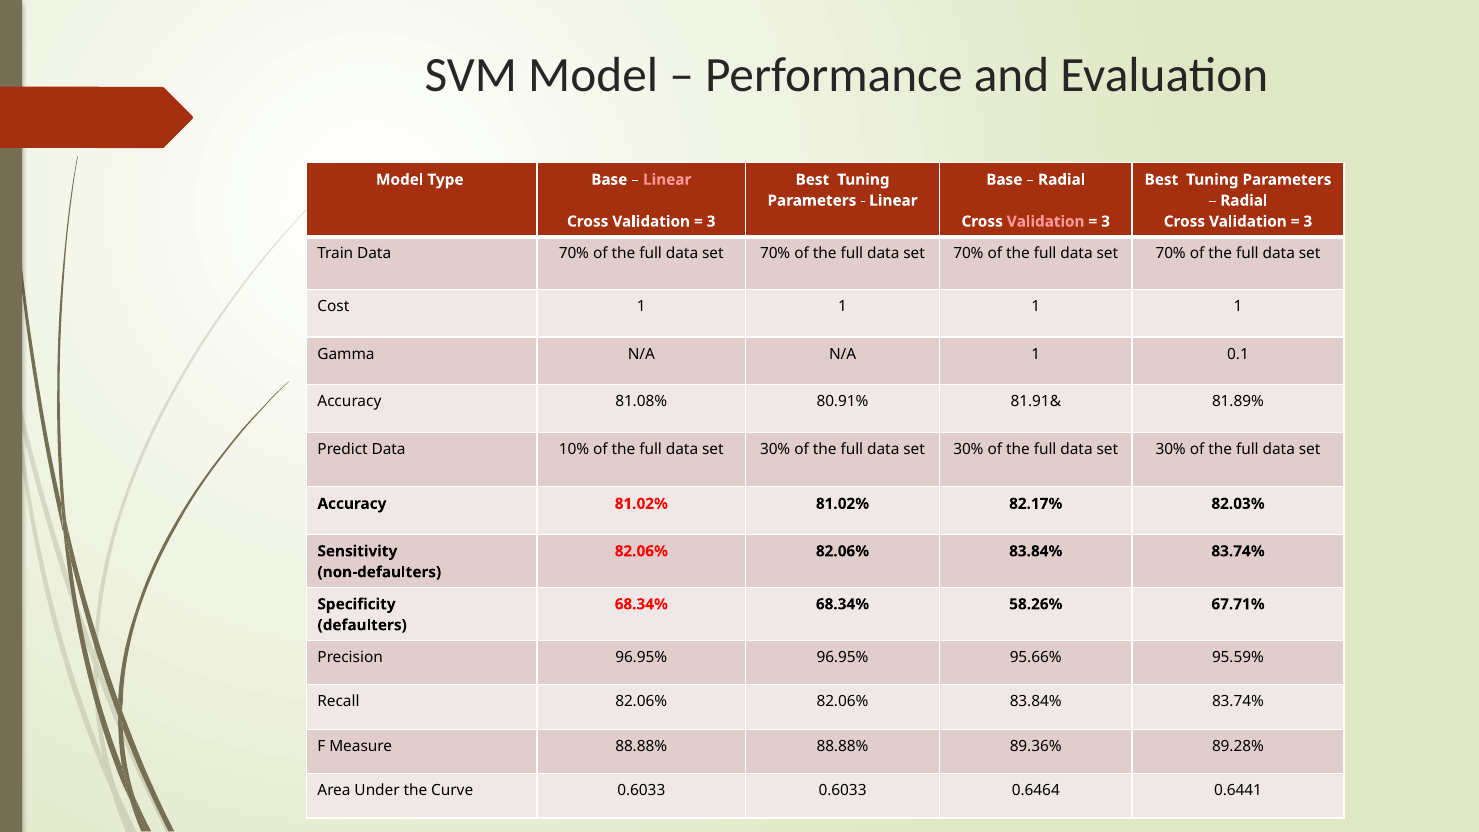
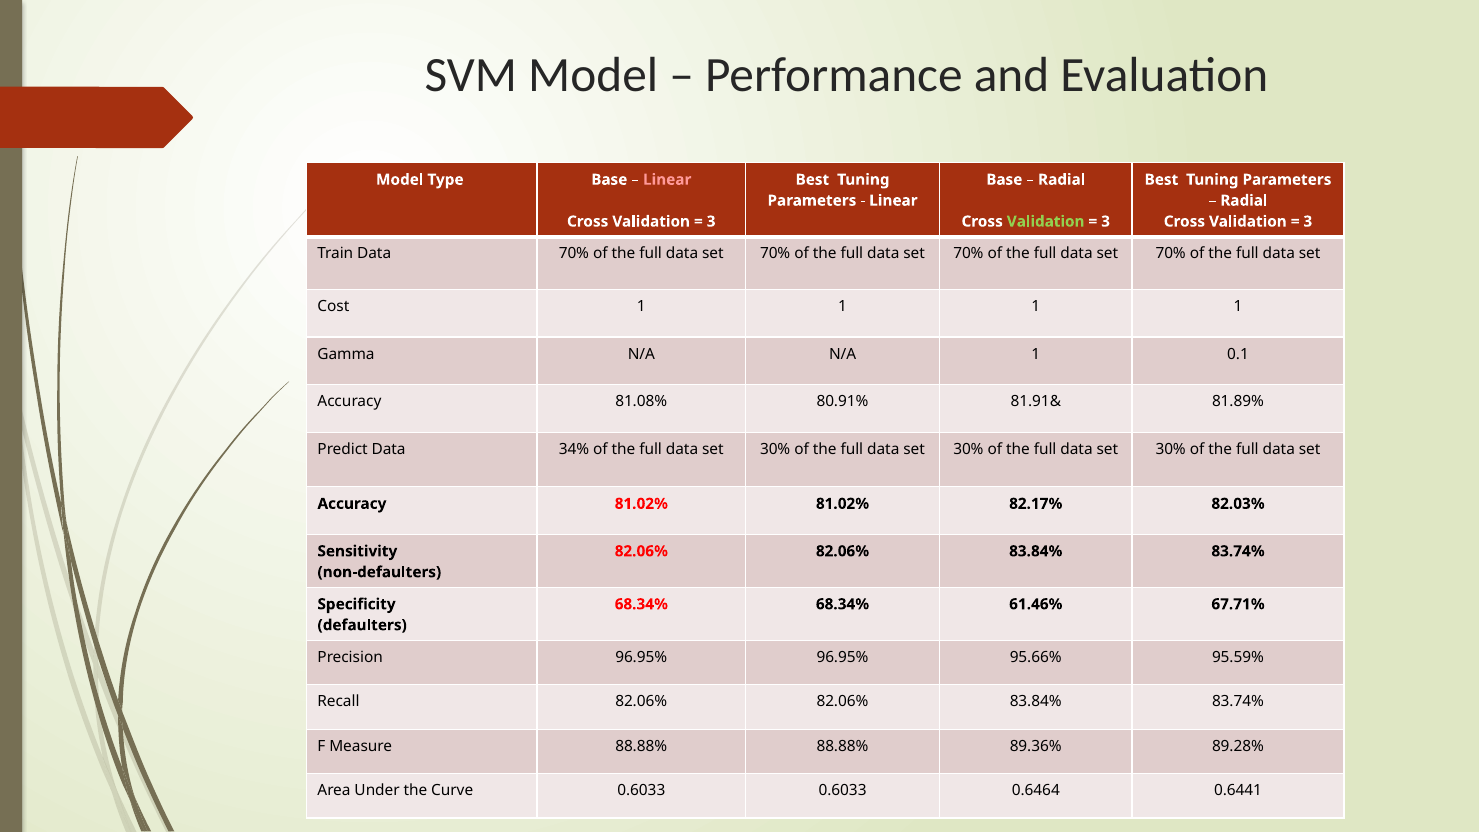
Validation at (1046, 221) colour: pink -> light green
10%: 10% -> 34%
58.26%: 58.26% -> 61.46%
